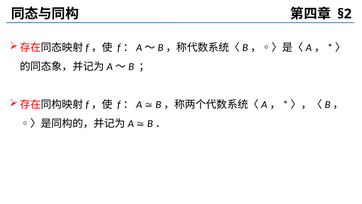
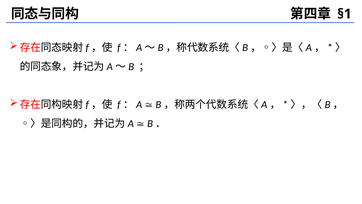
§2: §2 -> §1
